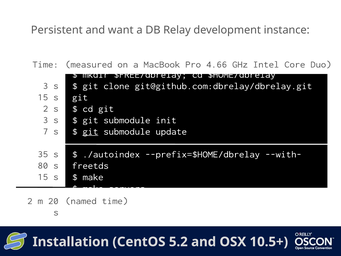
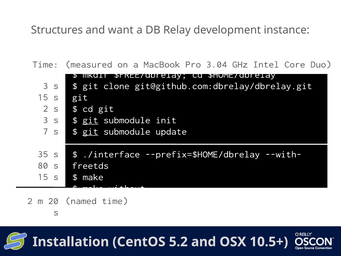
Persistent: Persistent -> Structures
4.66: 4.66 -> 3.04
git at (90, 120) underline: none -> present
./autoindex: ./autoindex -> ./interface
servers: servers -> without
